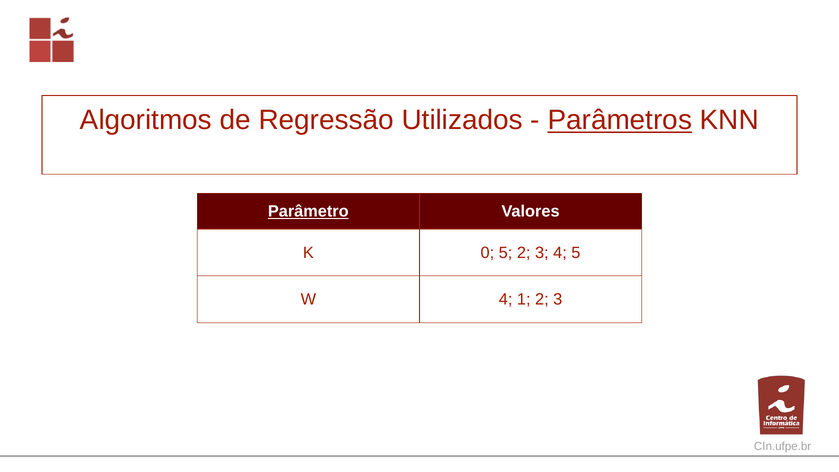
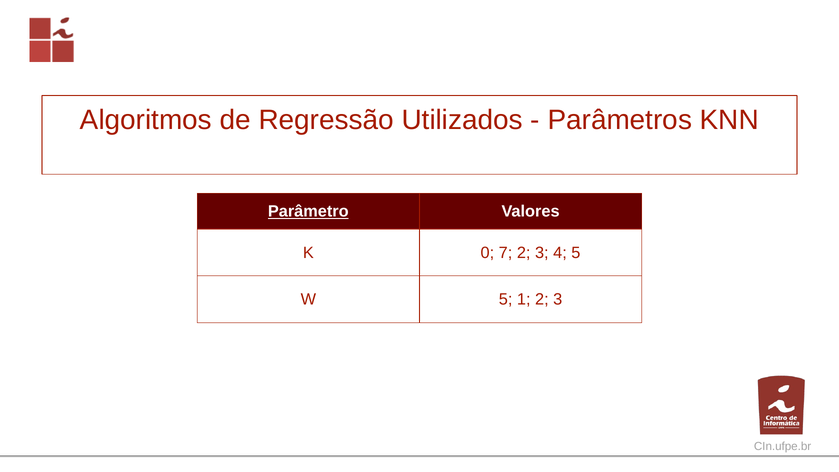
Parâmetros underline: present -> none
0 5: 5 -> 7
W 4: 4 -> 5
